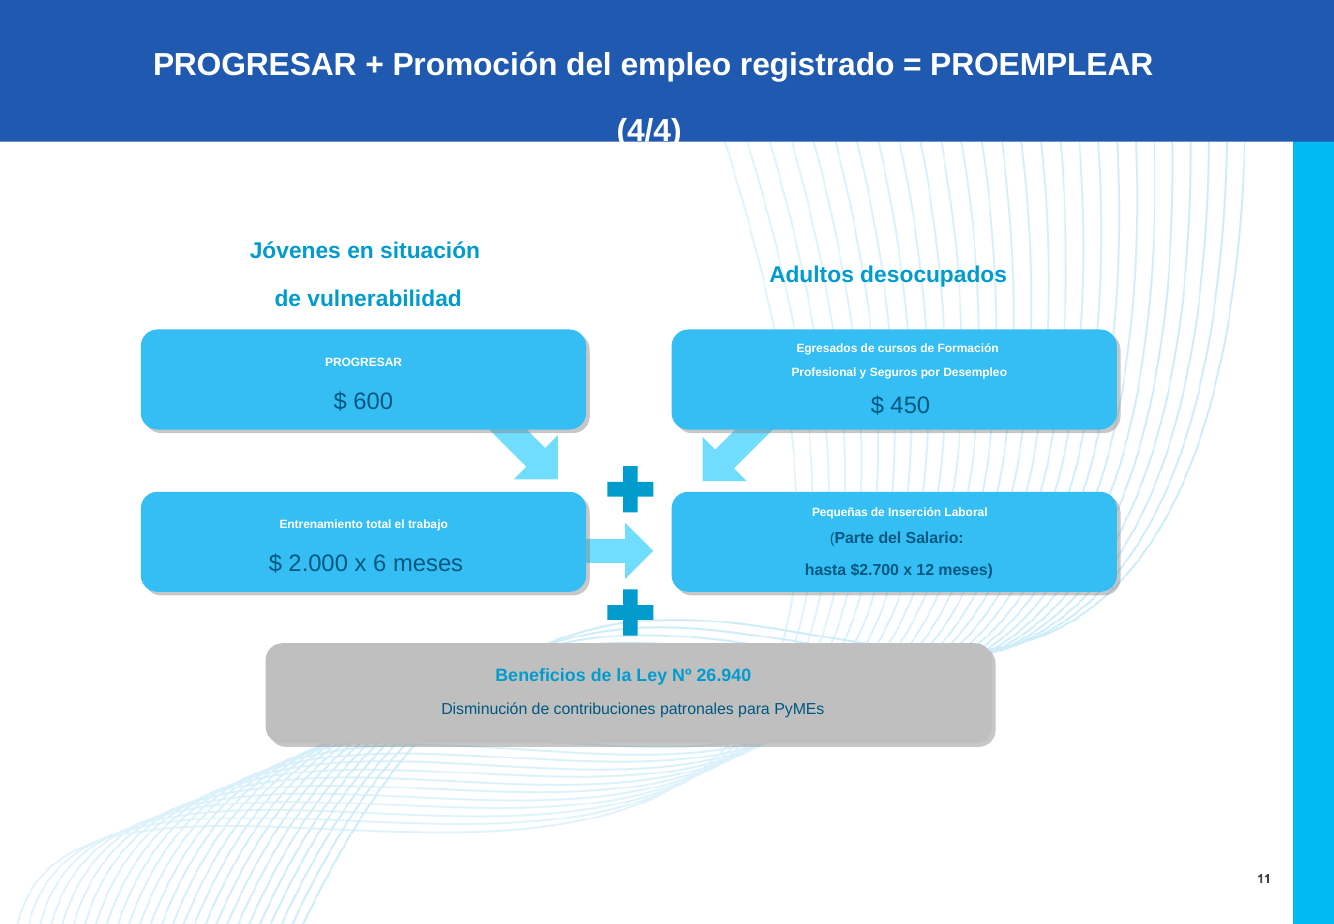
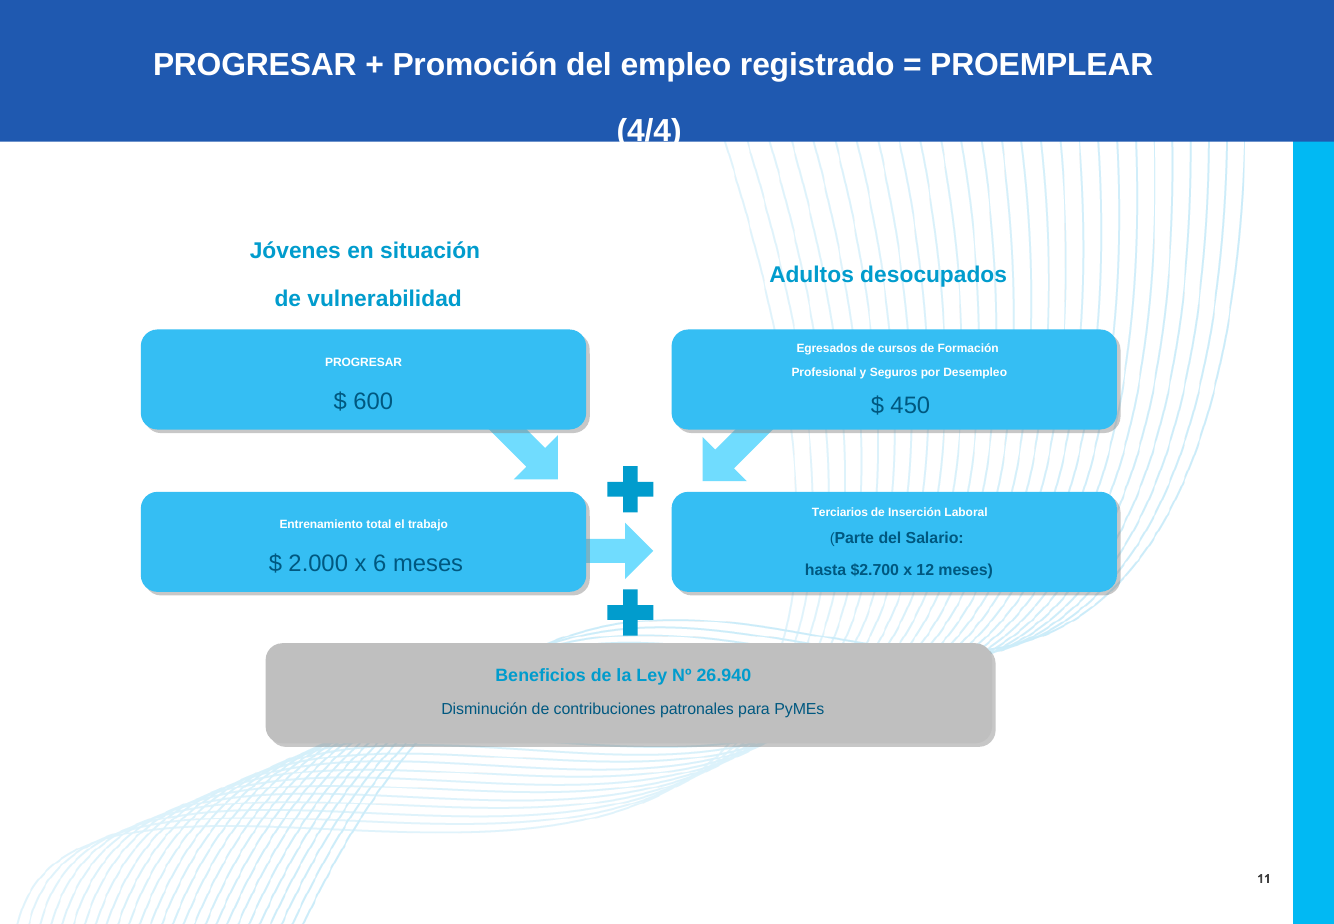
Pequeñas: Pequeñas -> Terciarios
